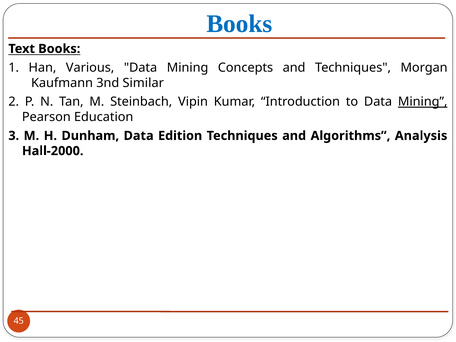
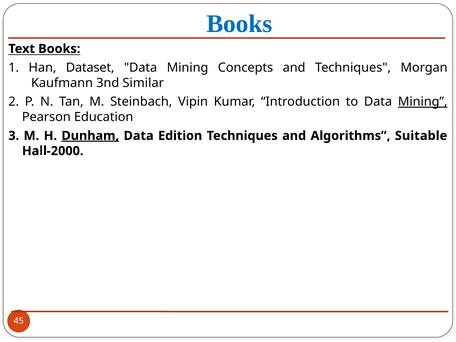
Various: Various -> Dataset
Dunham underline: none -> present
Analysis: Analysis -> Suitable
